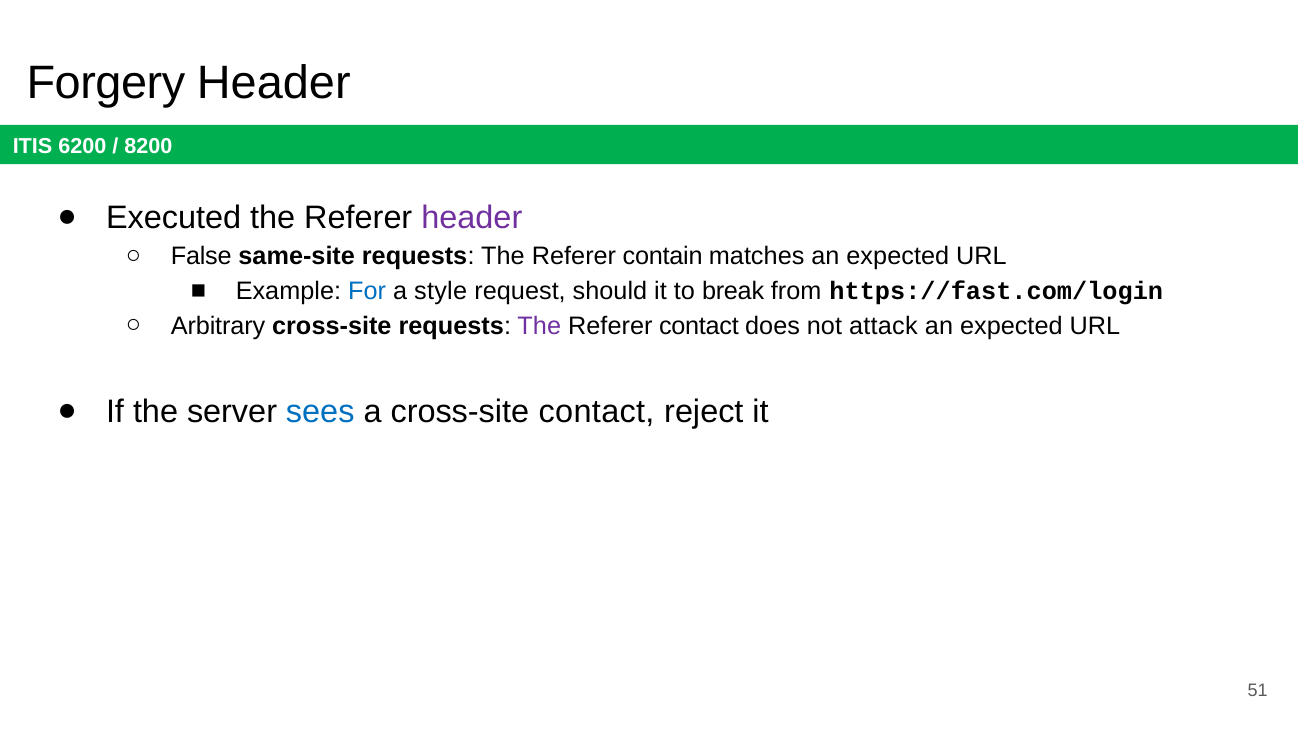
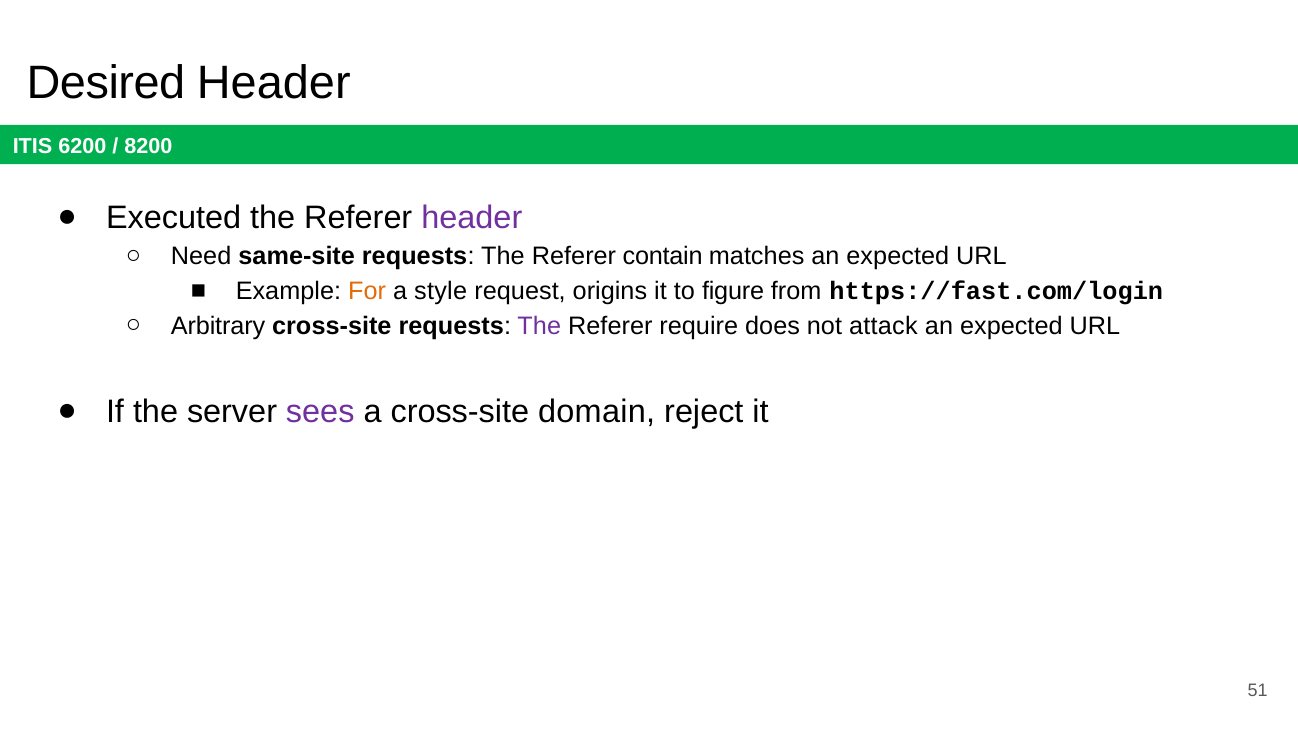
Forgery: Forgery -> Desired
False: False -> Need
For colour: blue -> orange
should: should -> origins
break: break -> figure
Referer contact: contact -> require
sees colour: blue -> purple
cross-site contact: contact -> domain
